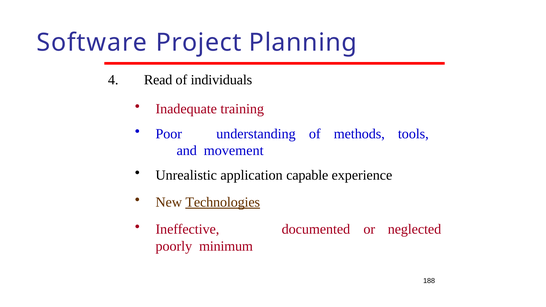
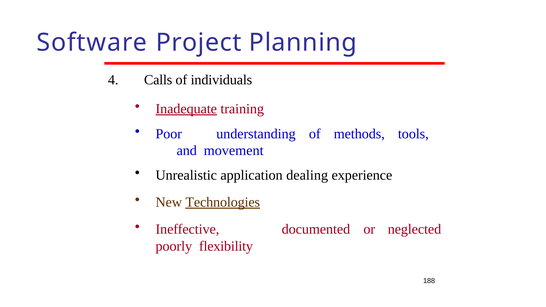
Read: Read -> Calls
Inadequate underline: none -> present
capable: capable -> dealing
minimum: minimum -> flexibility
